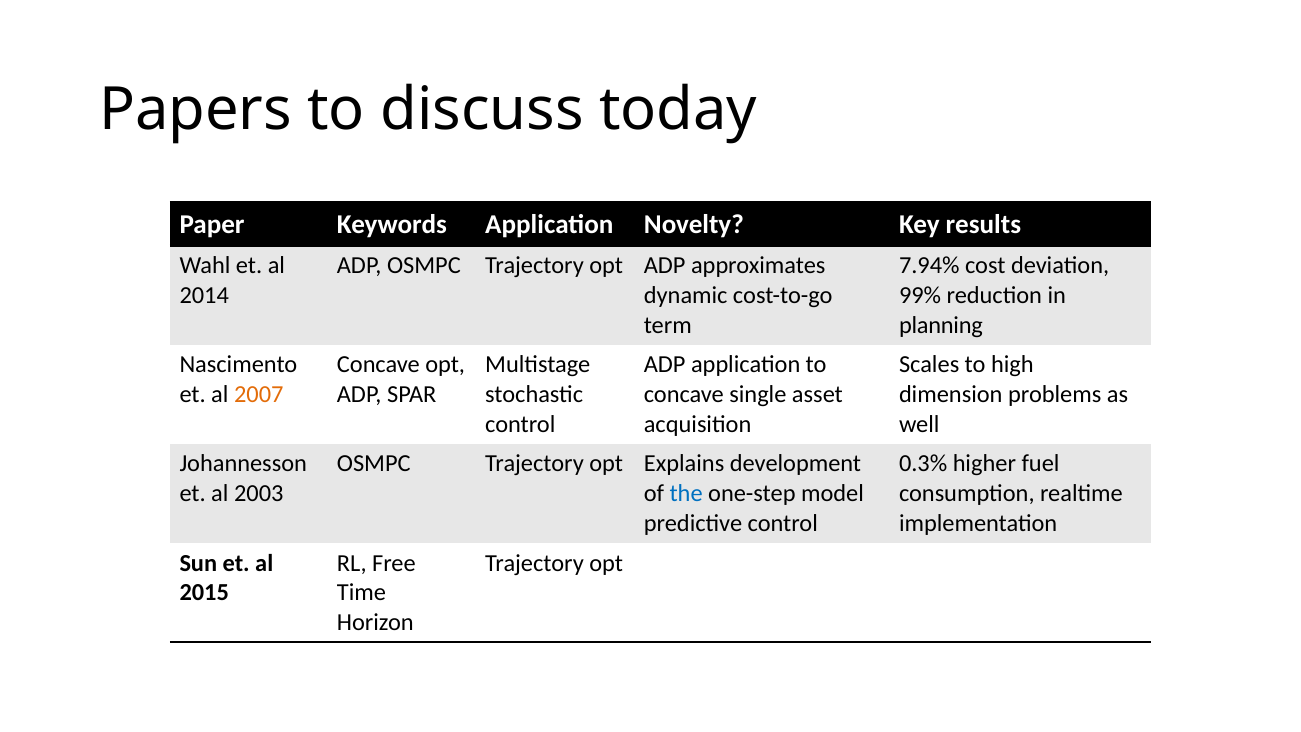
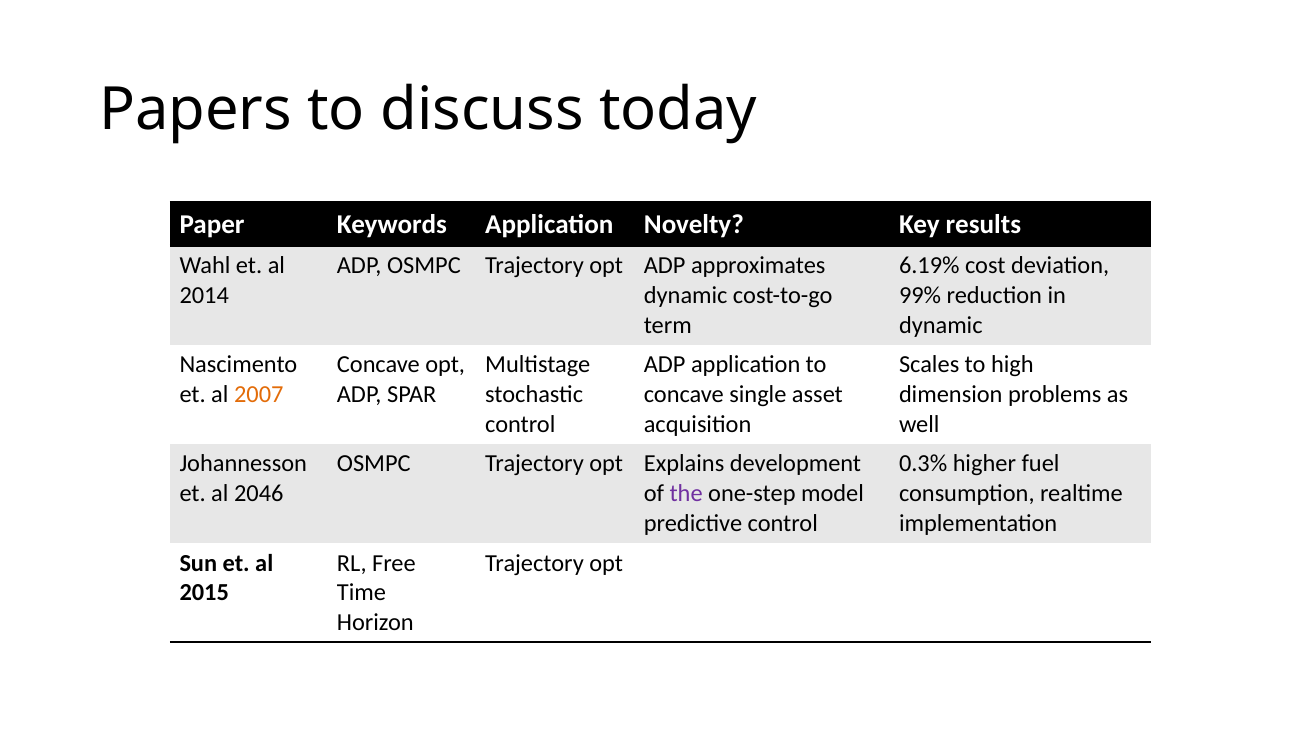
7.94%: 7.94% -> 6.19%
planning at (941, 325): planning -> dynamic
2003: 2003 -> 2046
the colour: blue -> purple
